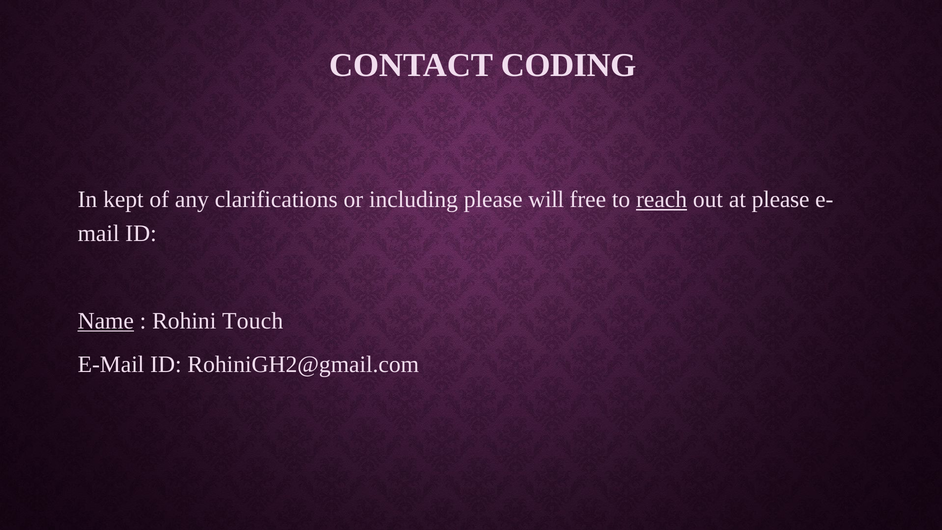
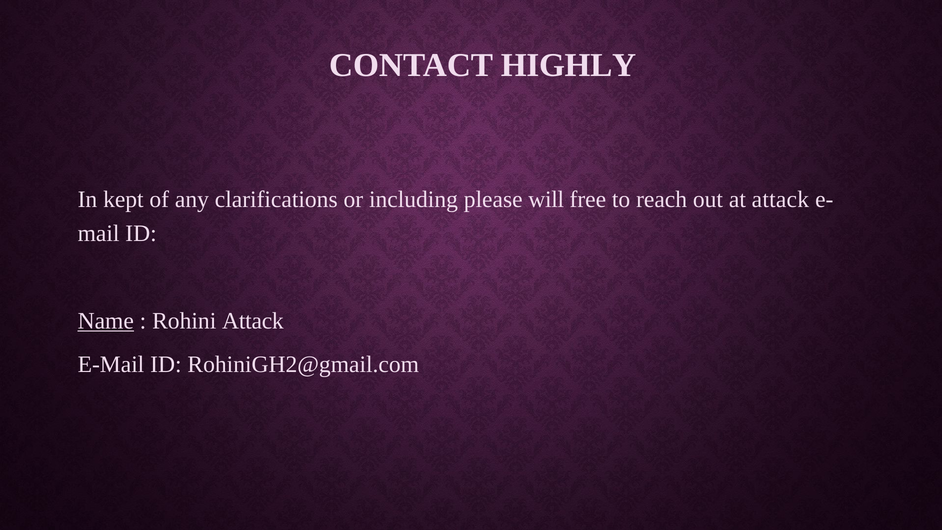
CODING: CODING -> HIGHLY
reach underline: present -> none
at please: please -> attack
Rohini Touch: Touch -> Attack
